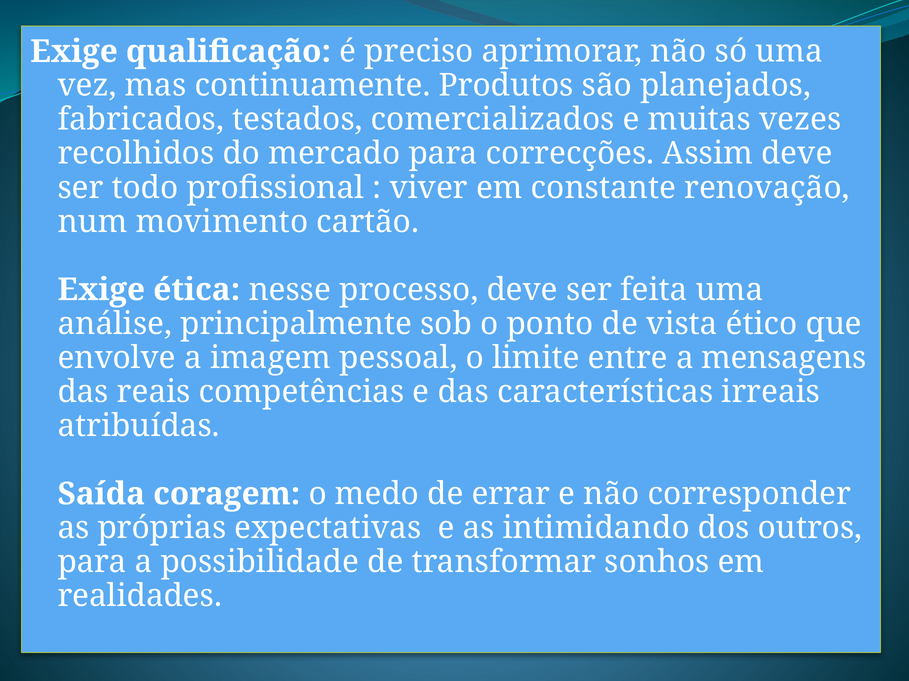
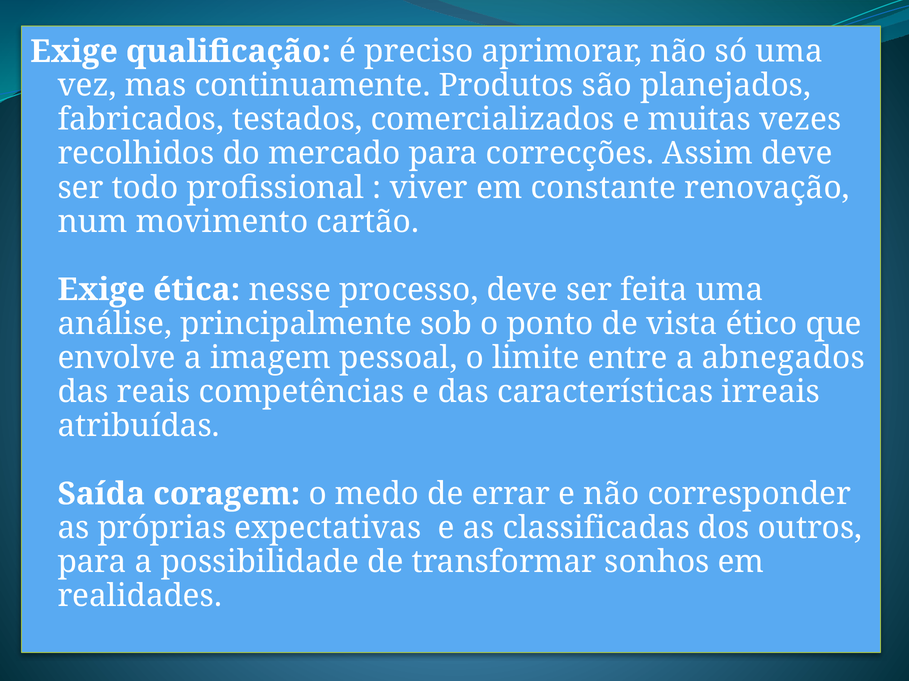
mensagens: mensagens -> abnegados
intimidando: intimidando -> classificadas
